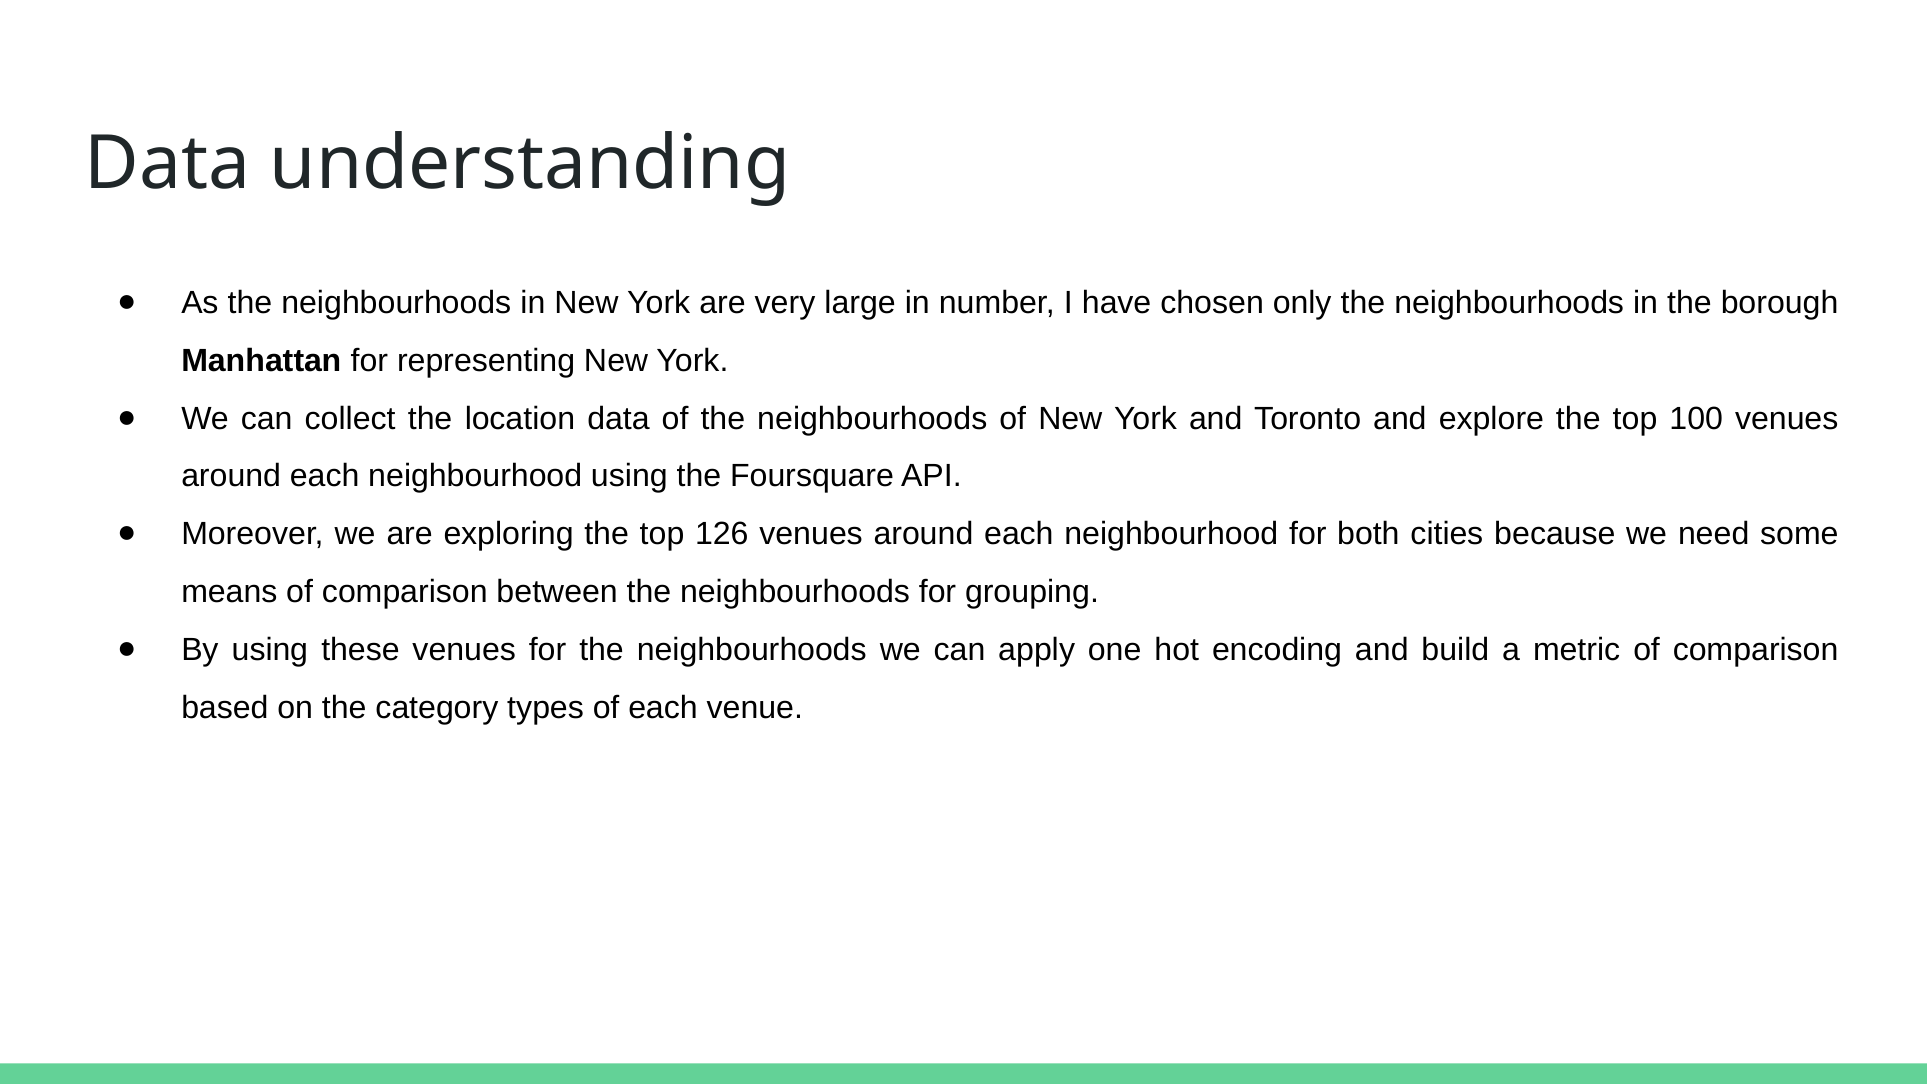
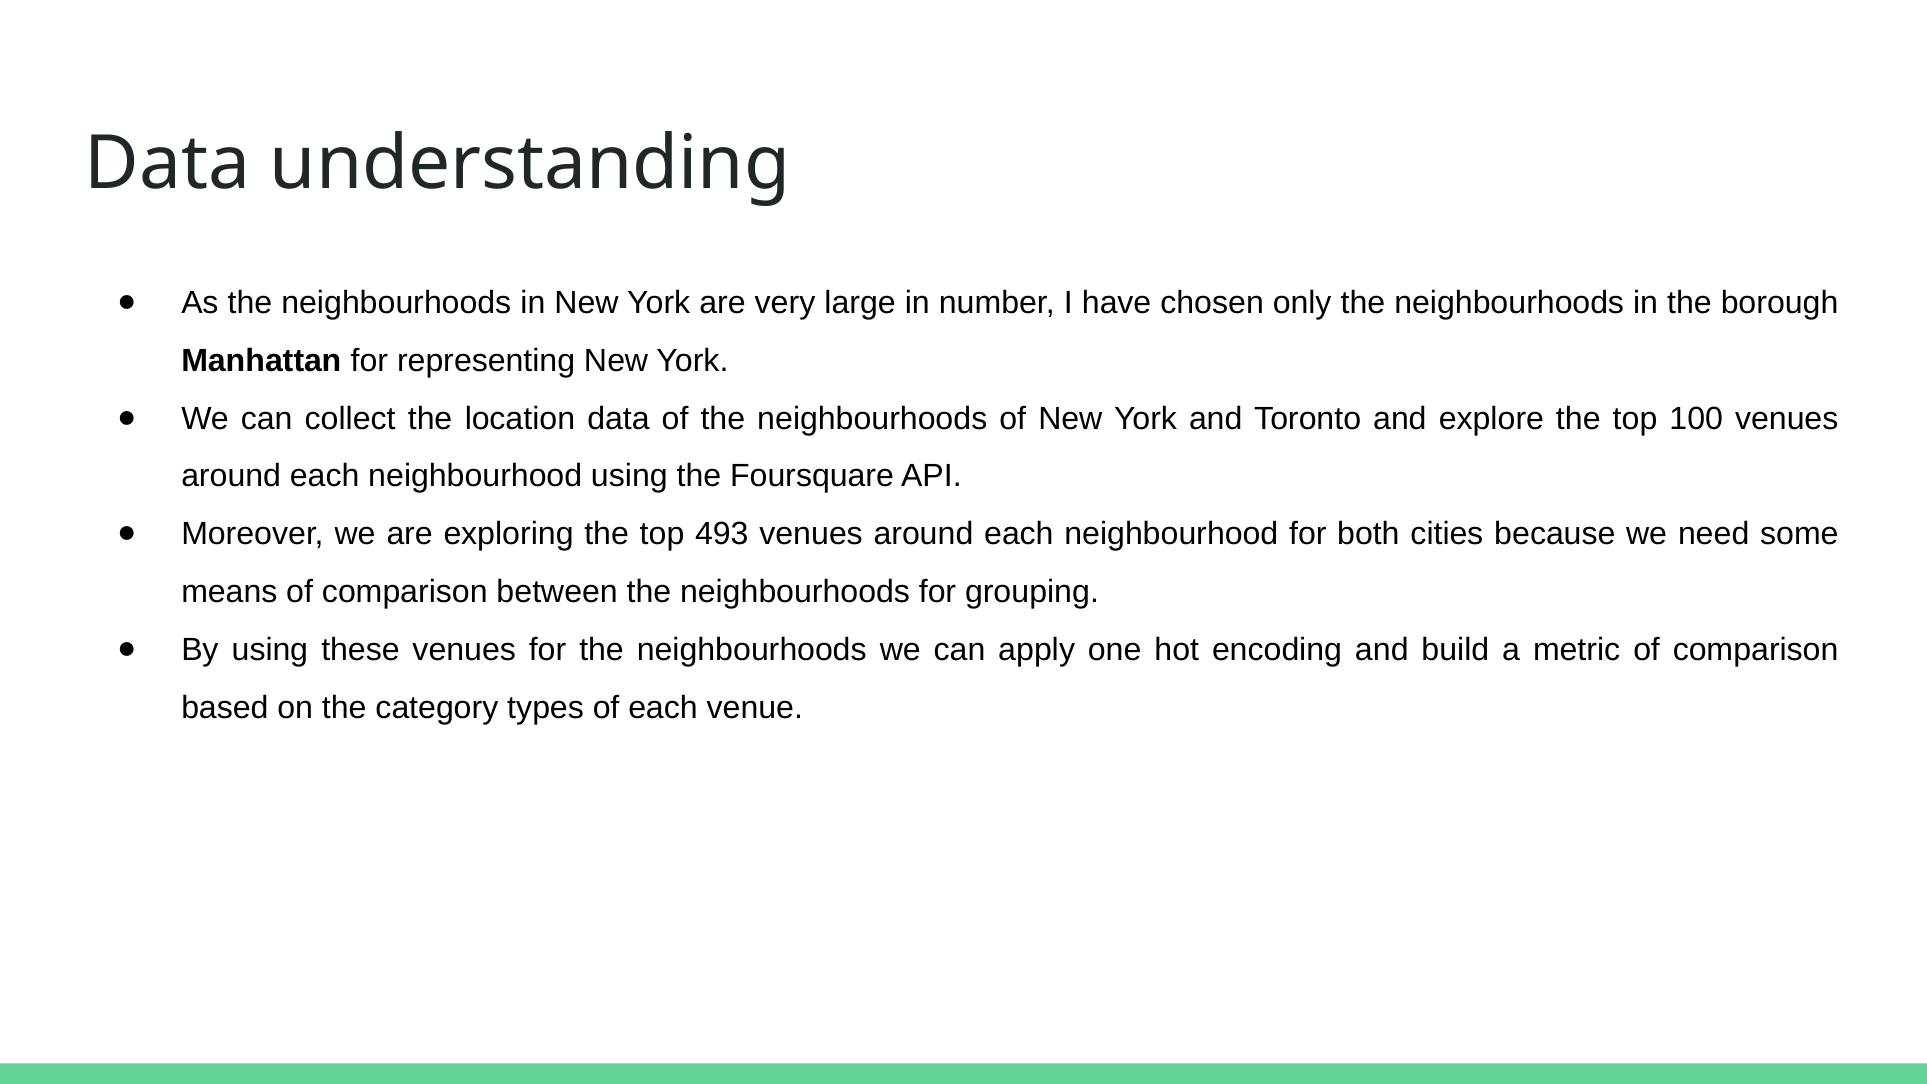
126: 126 -> 493
